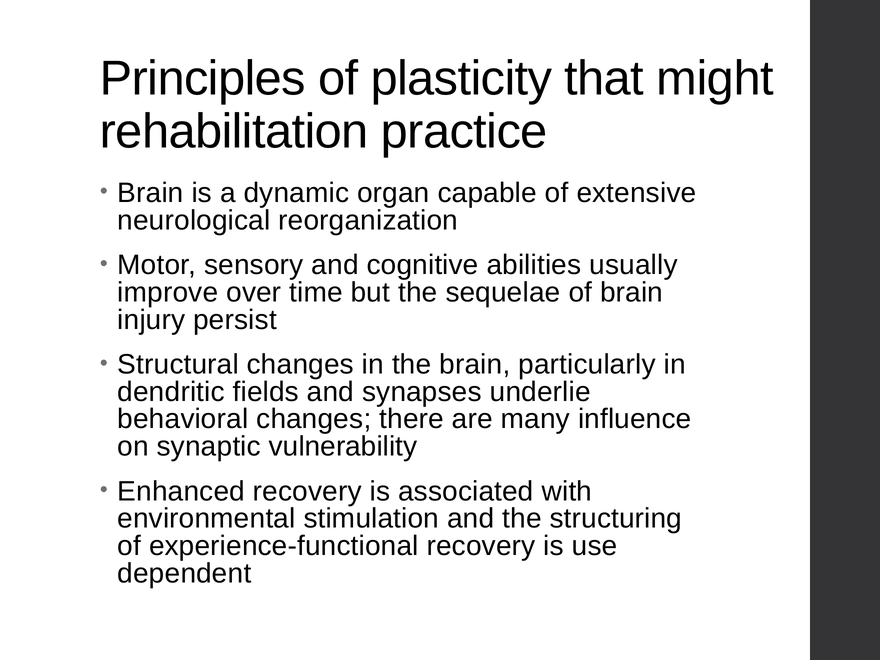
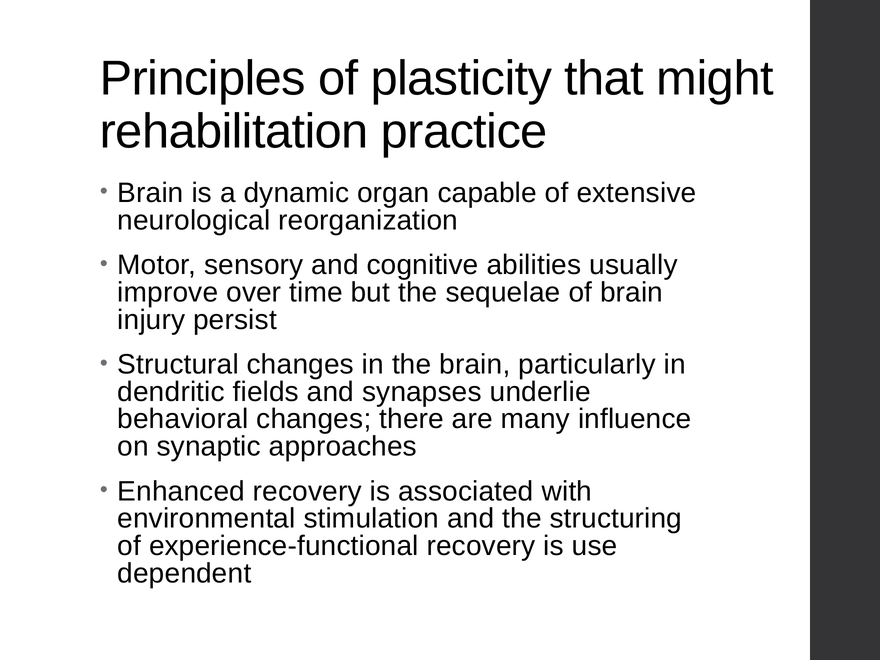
vulnerability: vulnerability -> approaches
